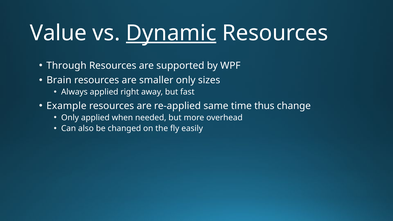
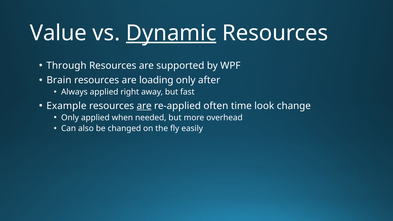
smaller: smaller -> loading
sizes: sizes -> after
are at (144, 106) underline: none -> present
same: same -> often
thus: thus -> look
